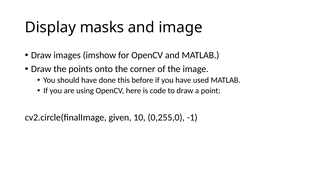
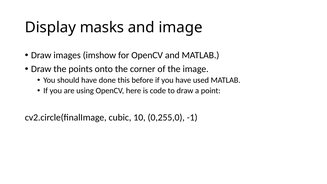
given: given -> cubic
